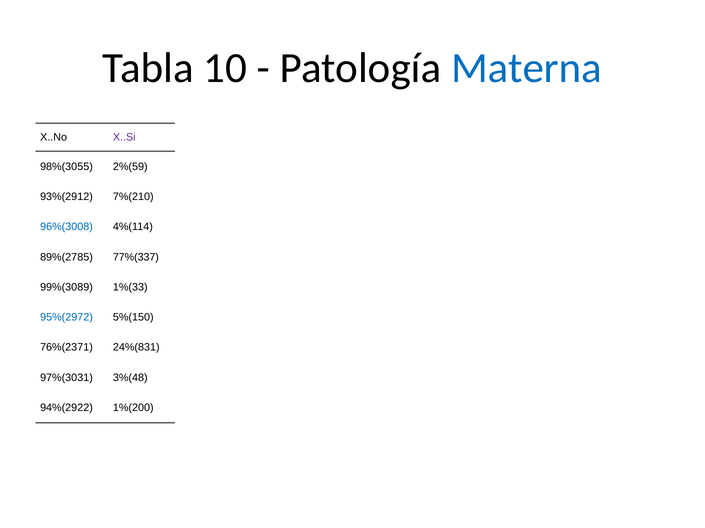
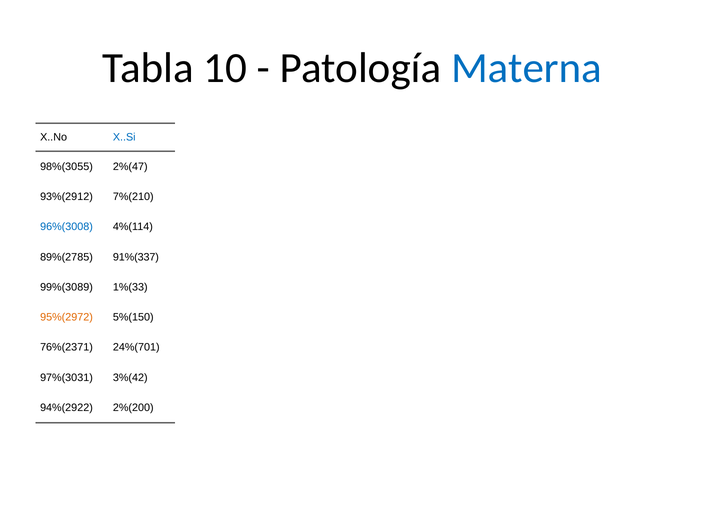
X..Si colour: purple -> blue
2%(59: 2%(59 -> 2%(47
77%(337: 77%(337 -> 91%(337
95%(2972 colour: blue -> orange
24%(831: 24%(831 -> 24%(701
3%(48: 3%(48 -> 3%(42
1%(200: 1%(200 -> 2%(200
